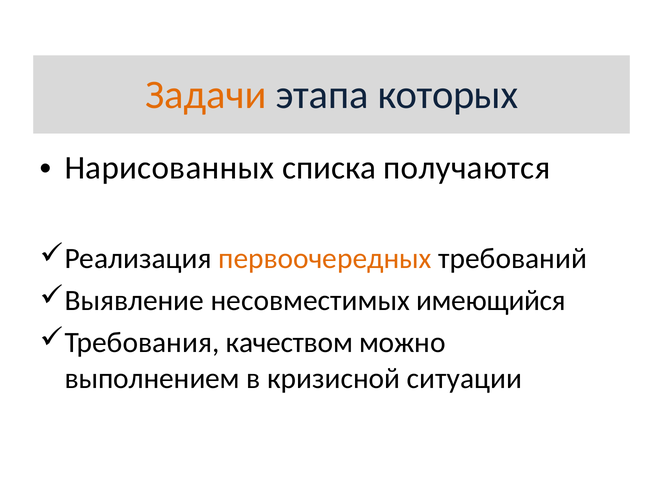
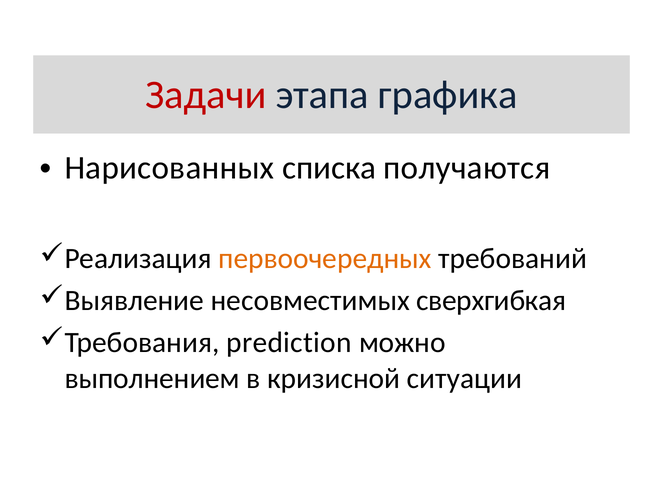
Задачи colour: orange -> red
которых: которых -> графика
имеющийся: имеющийся -> сверхгибкая
качеством: качеством -> prediction
